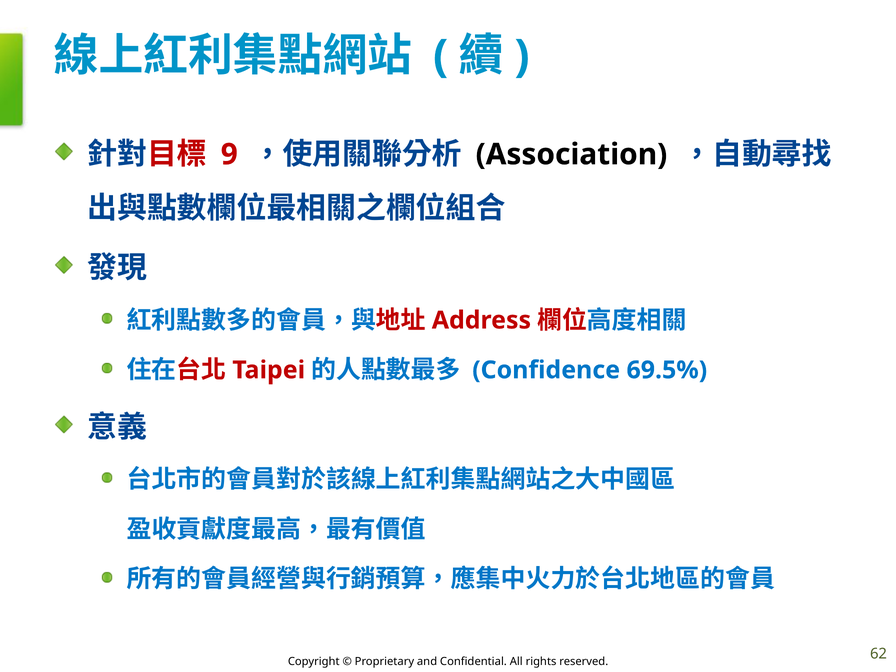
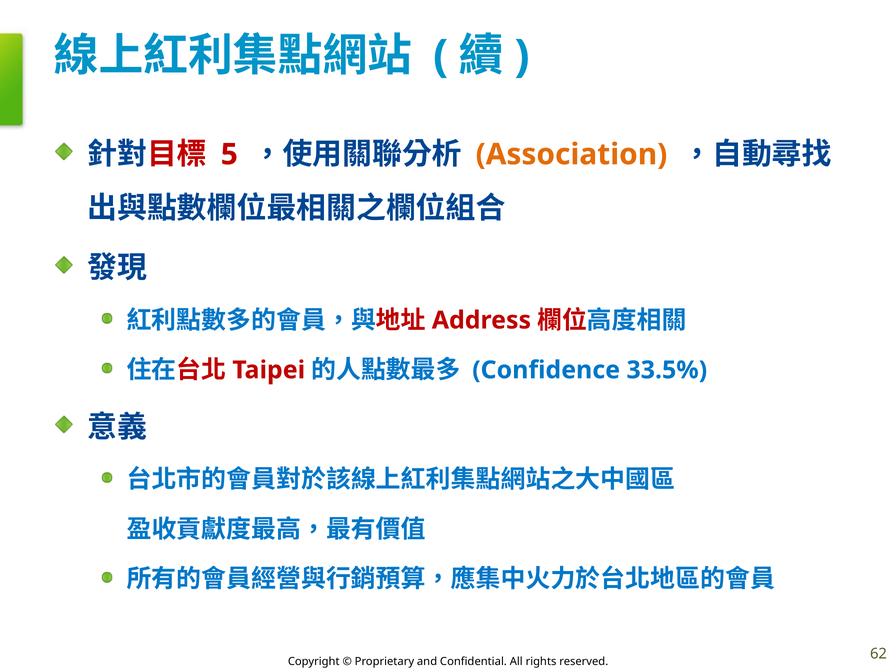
9: 9 -> 5
Association colour: black -> orange
69.5%: 69.5% -> 33.5%
